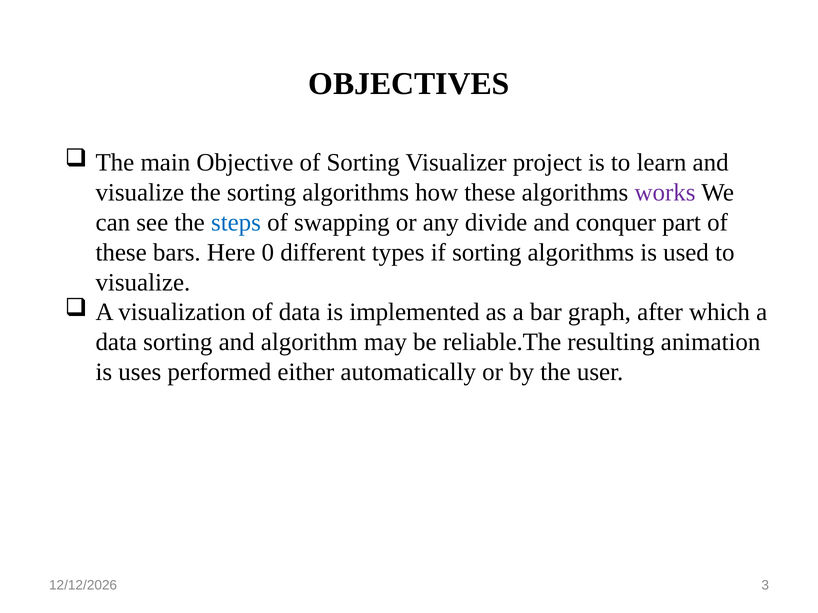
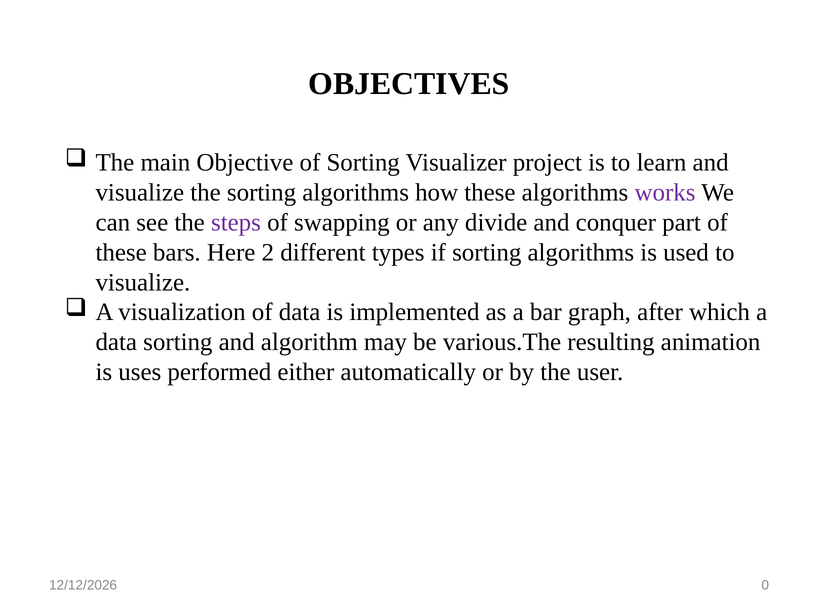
steps colour: blue -> purple
0: 0 -> 2
reliable.The: reliable.The -> various.The
3: 3 -> 0
